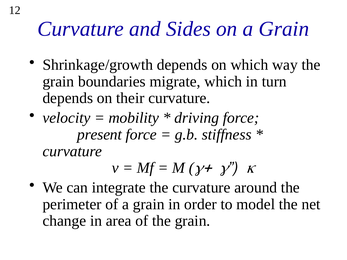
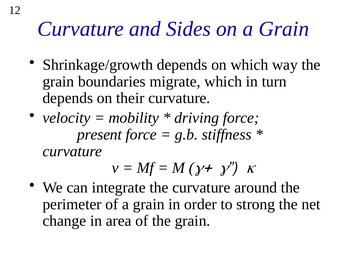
model: model -> strong
